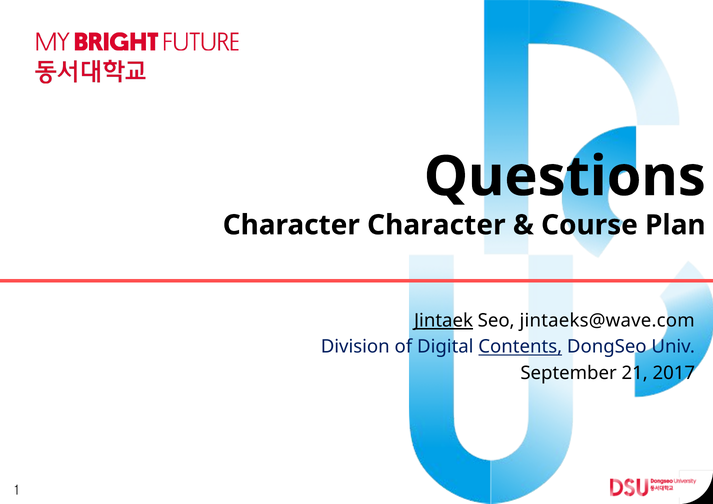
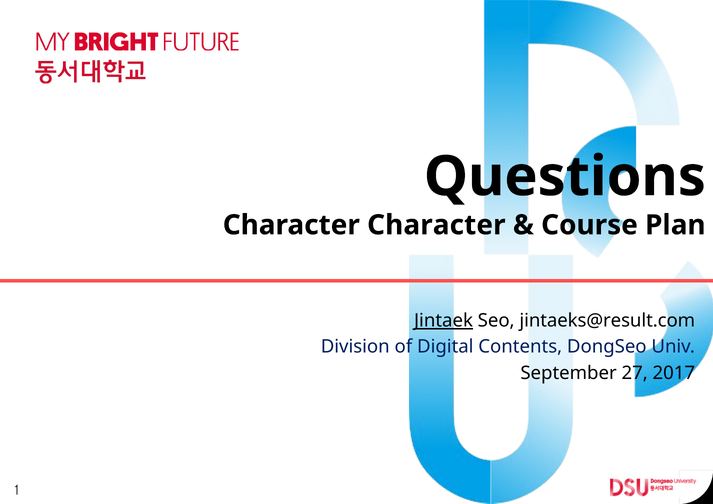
jintaeks@wave.com: jintaeks@wave.com -> jintaeks@result.com
Contents underline: present -> none
21: 21 -> 27
